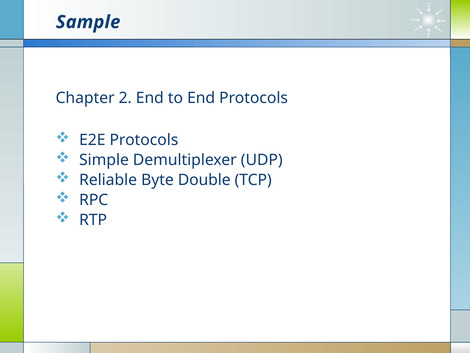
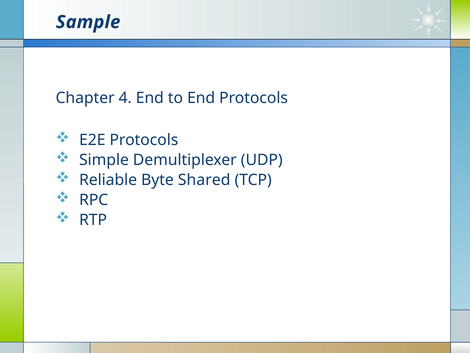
2: 2 -> 4
Double: Double -> Shared
